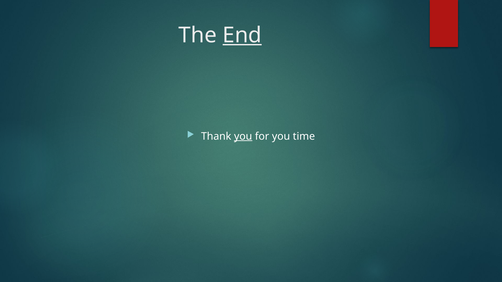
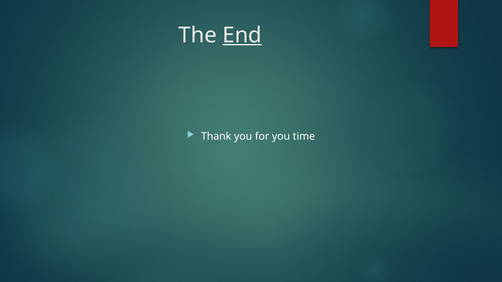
you at (243, 136) underline: present -> none
